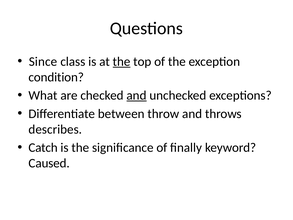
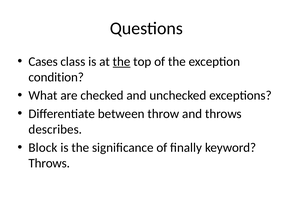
Since: Since -> Cases
and at (137, 95) underline: present -> none
Catch: Catch -> Block
Caused at (49, 163): Caused -> Throws
